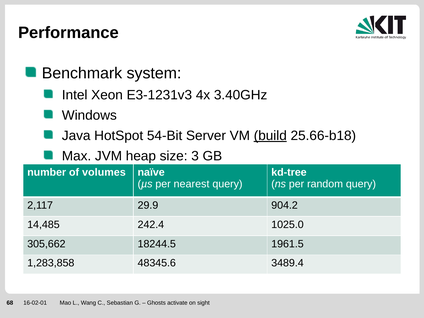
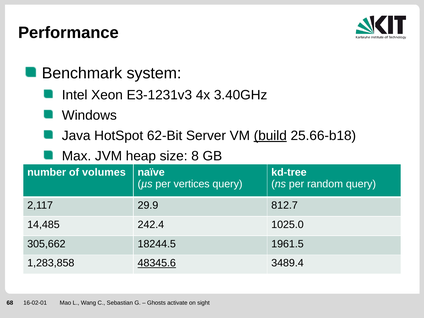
54-Bit: 54-Bit -> 62-Bit
3: 3 -> 8
nearest: nearest -> vertices
904.2: 904.2 -> 812.7
48345.6 underline: none -> present
